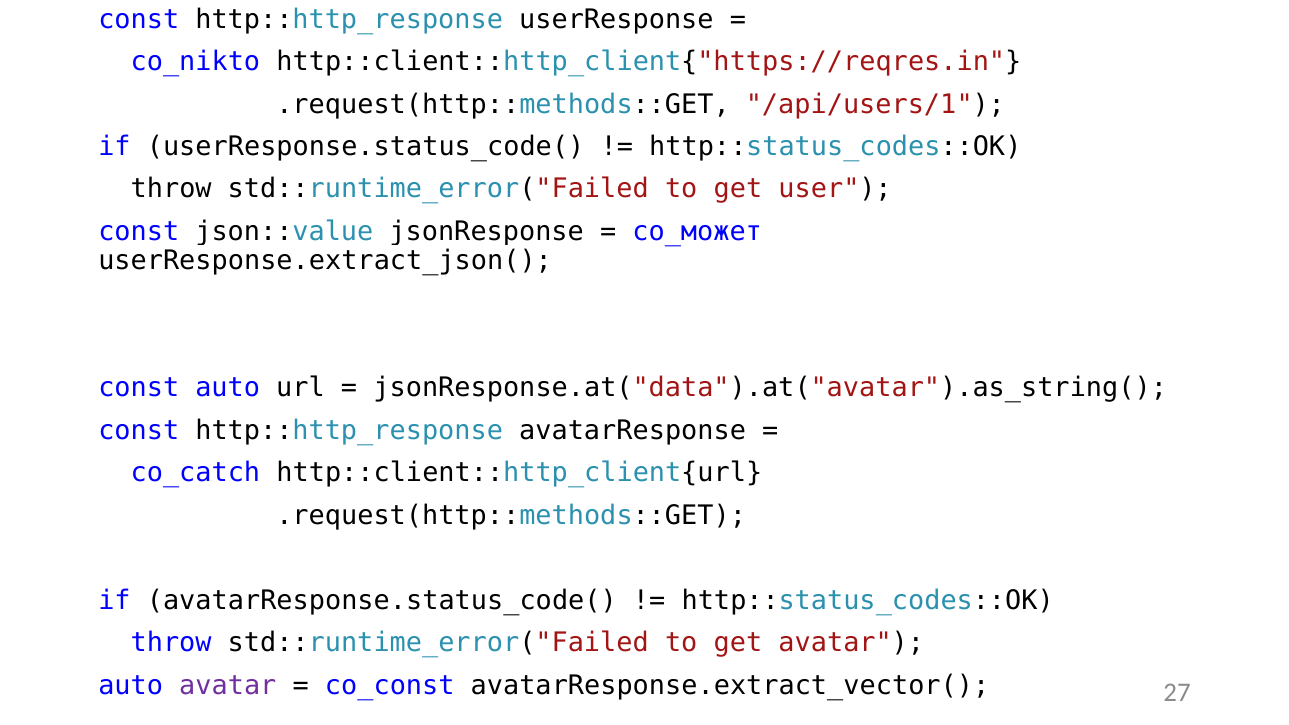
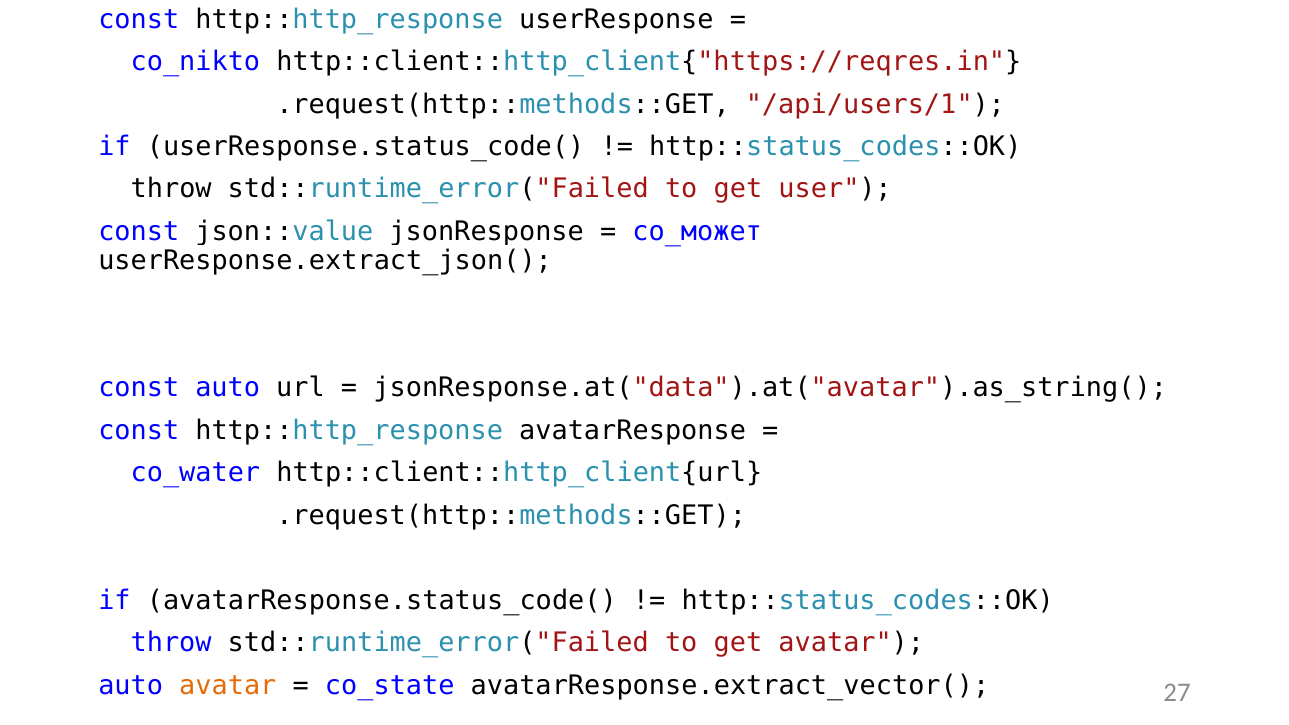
co_catch: co_catch -> co_water
avatar at (228, 685) colour: purple -> orange
co_const: co_const -> co_state
